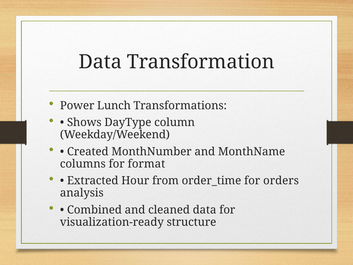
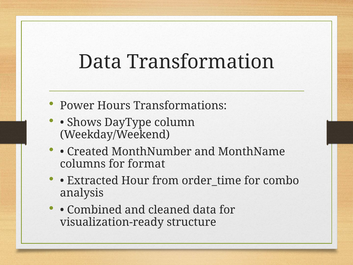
Lunch: Lunch -> Hours
orders: orders -> combo
